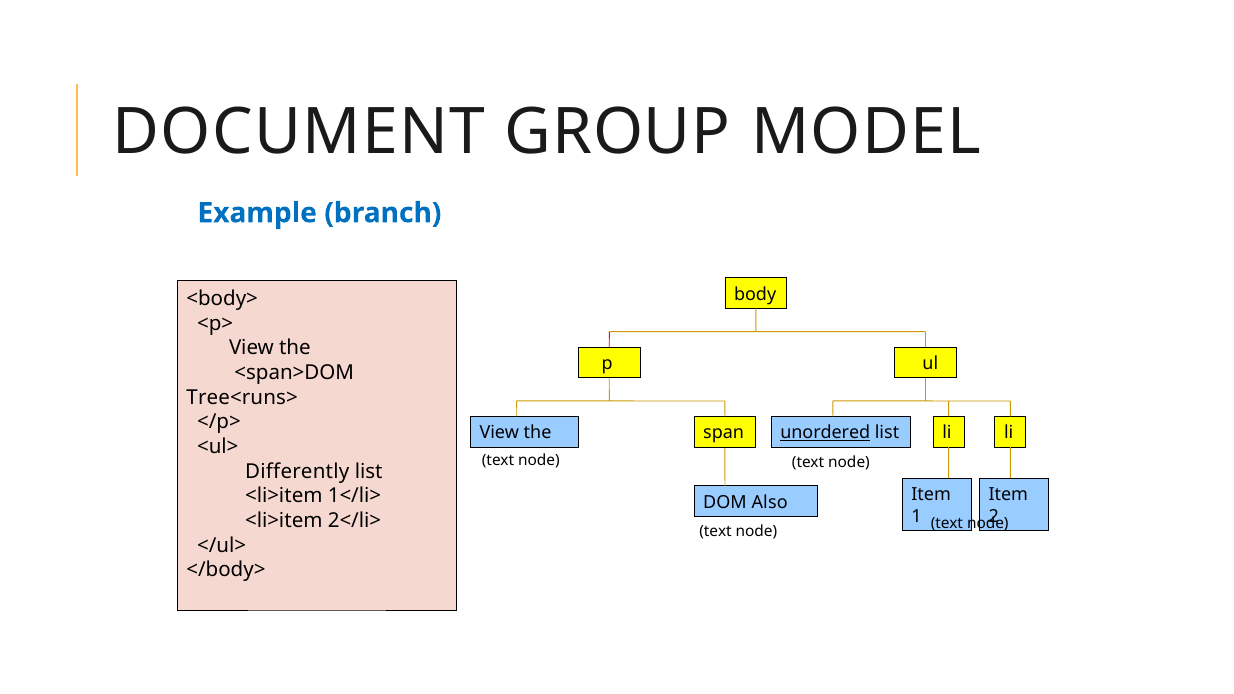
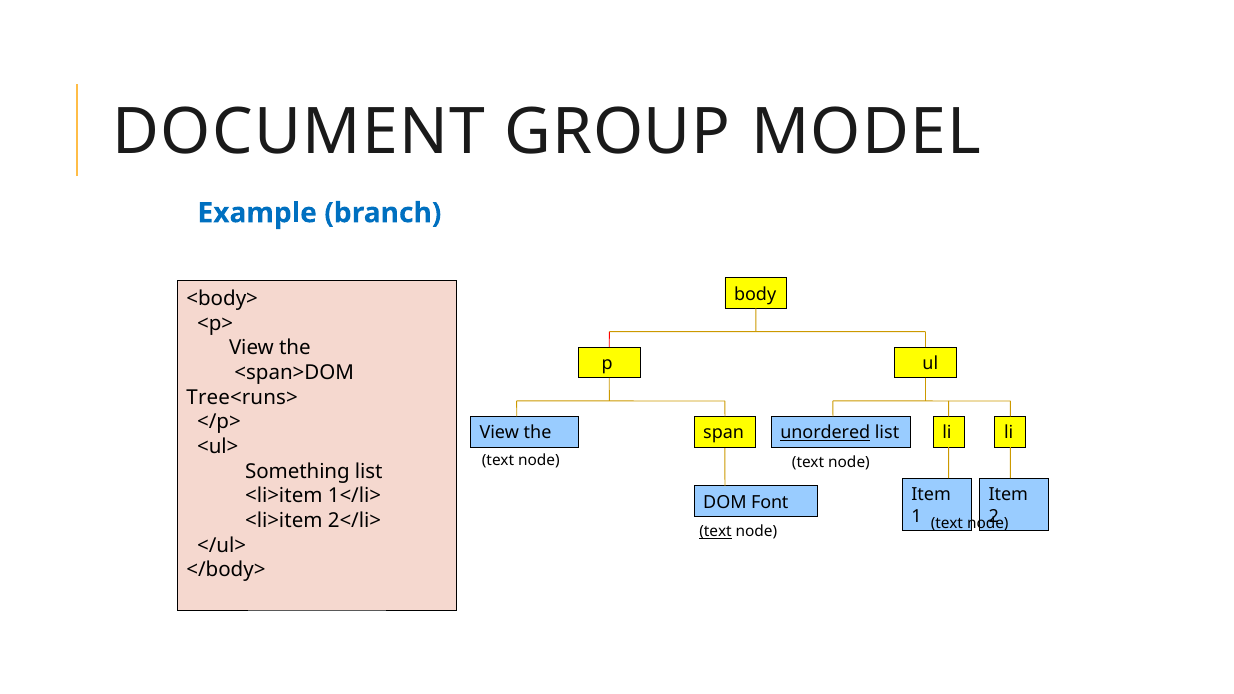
Differently: Differently -> Something
Also: Also -> Font
text at (716, 532) underline: none -> present
